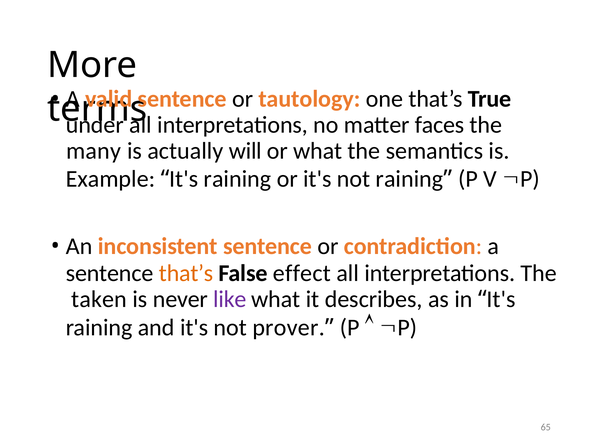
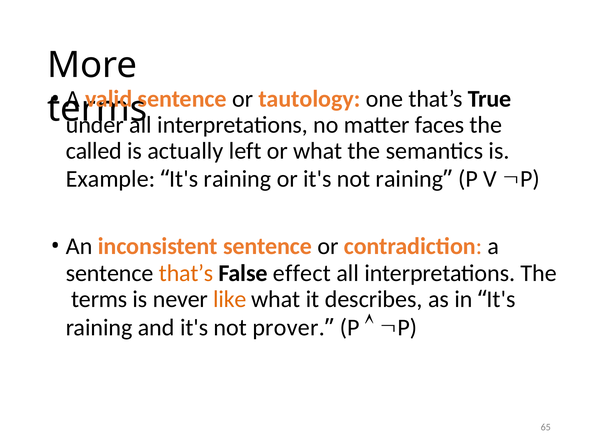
many: many -> called
will: will -> left
taken at (99, 300): taken -> terms
like colour: purple -> orange
